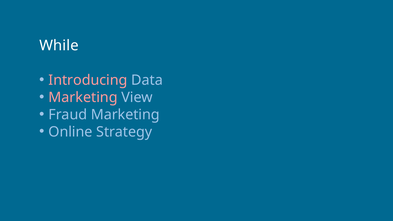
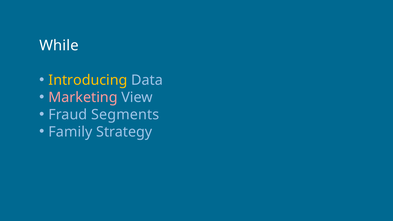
Introducing colour: pink -> yellow
Fraud Marketing: Marketing -> Segments
Online: Online -> Family
